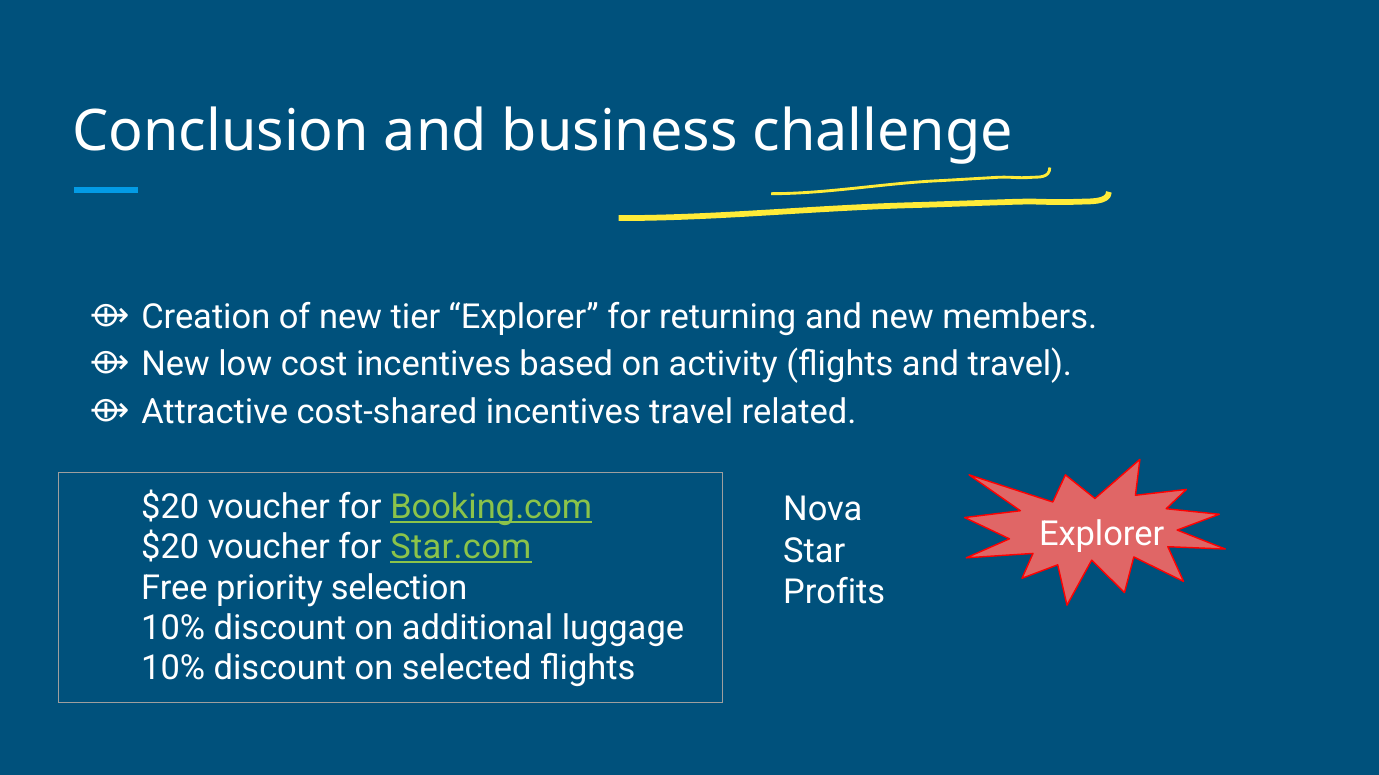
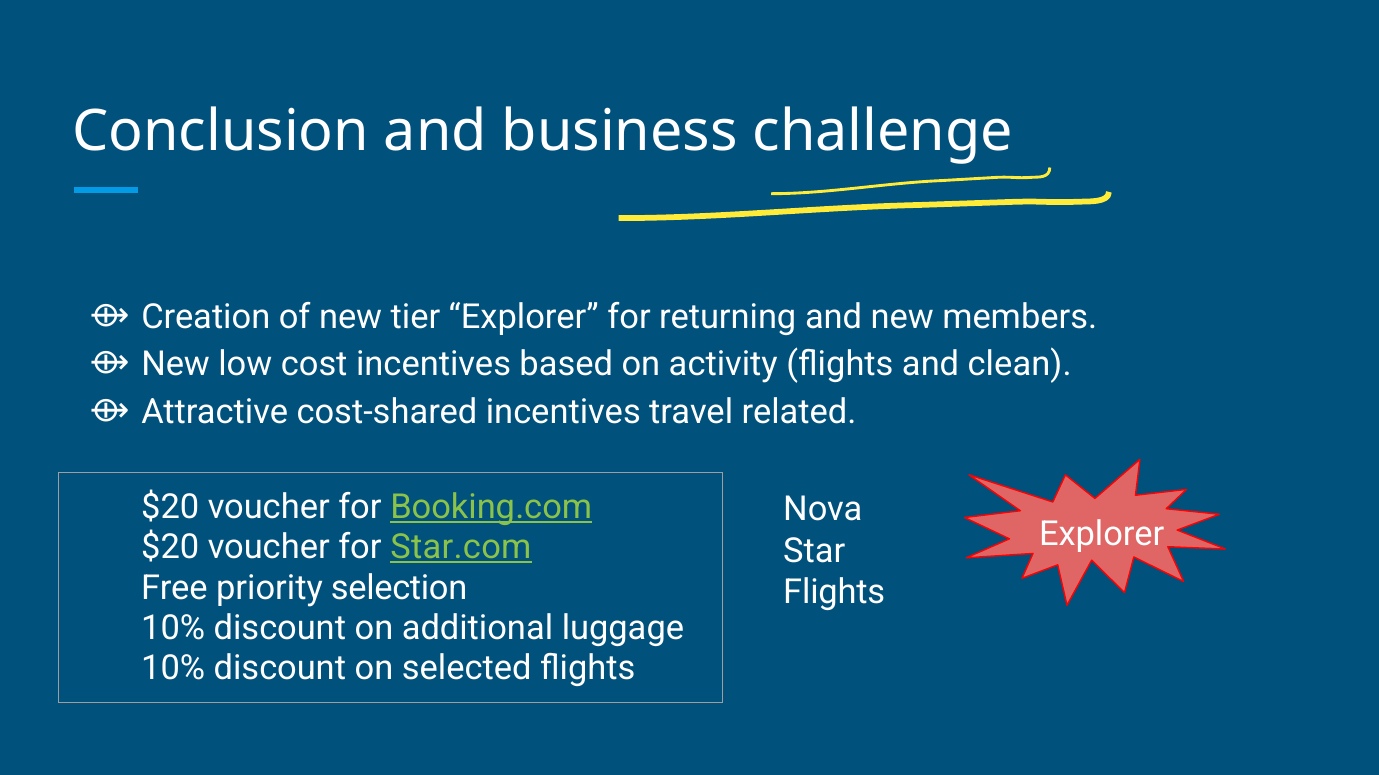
and travel: travel -> clean
Profits at (834, 593): Profits -> Flights
